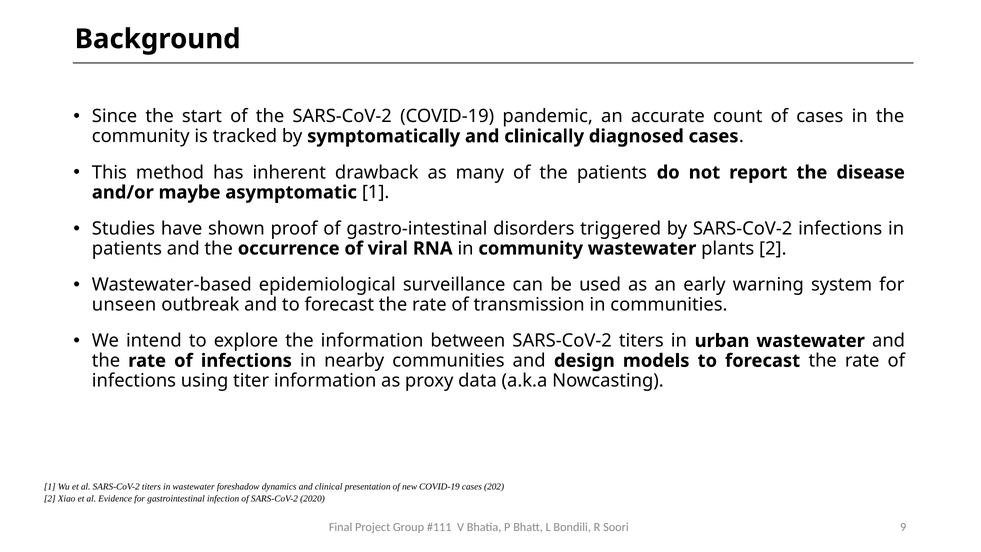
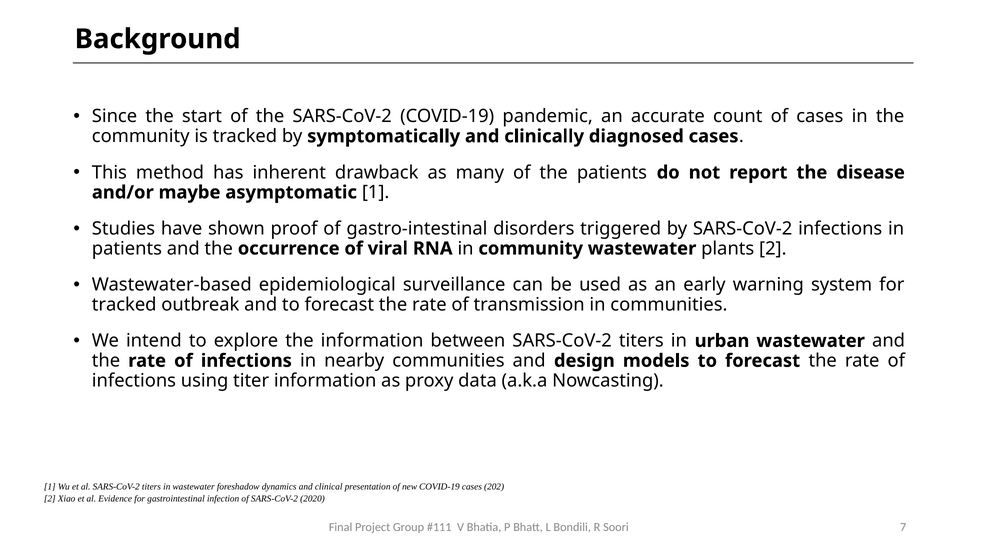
unseen at (124, 305): unseen -> tracked
9: 9 -> 7
